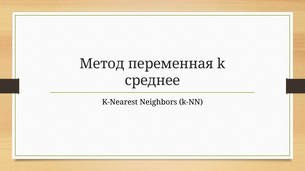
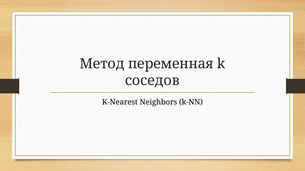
среднее: среднее -> соседов
